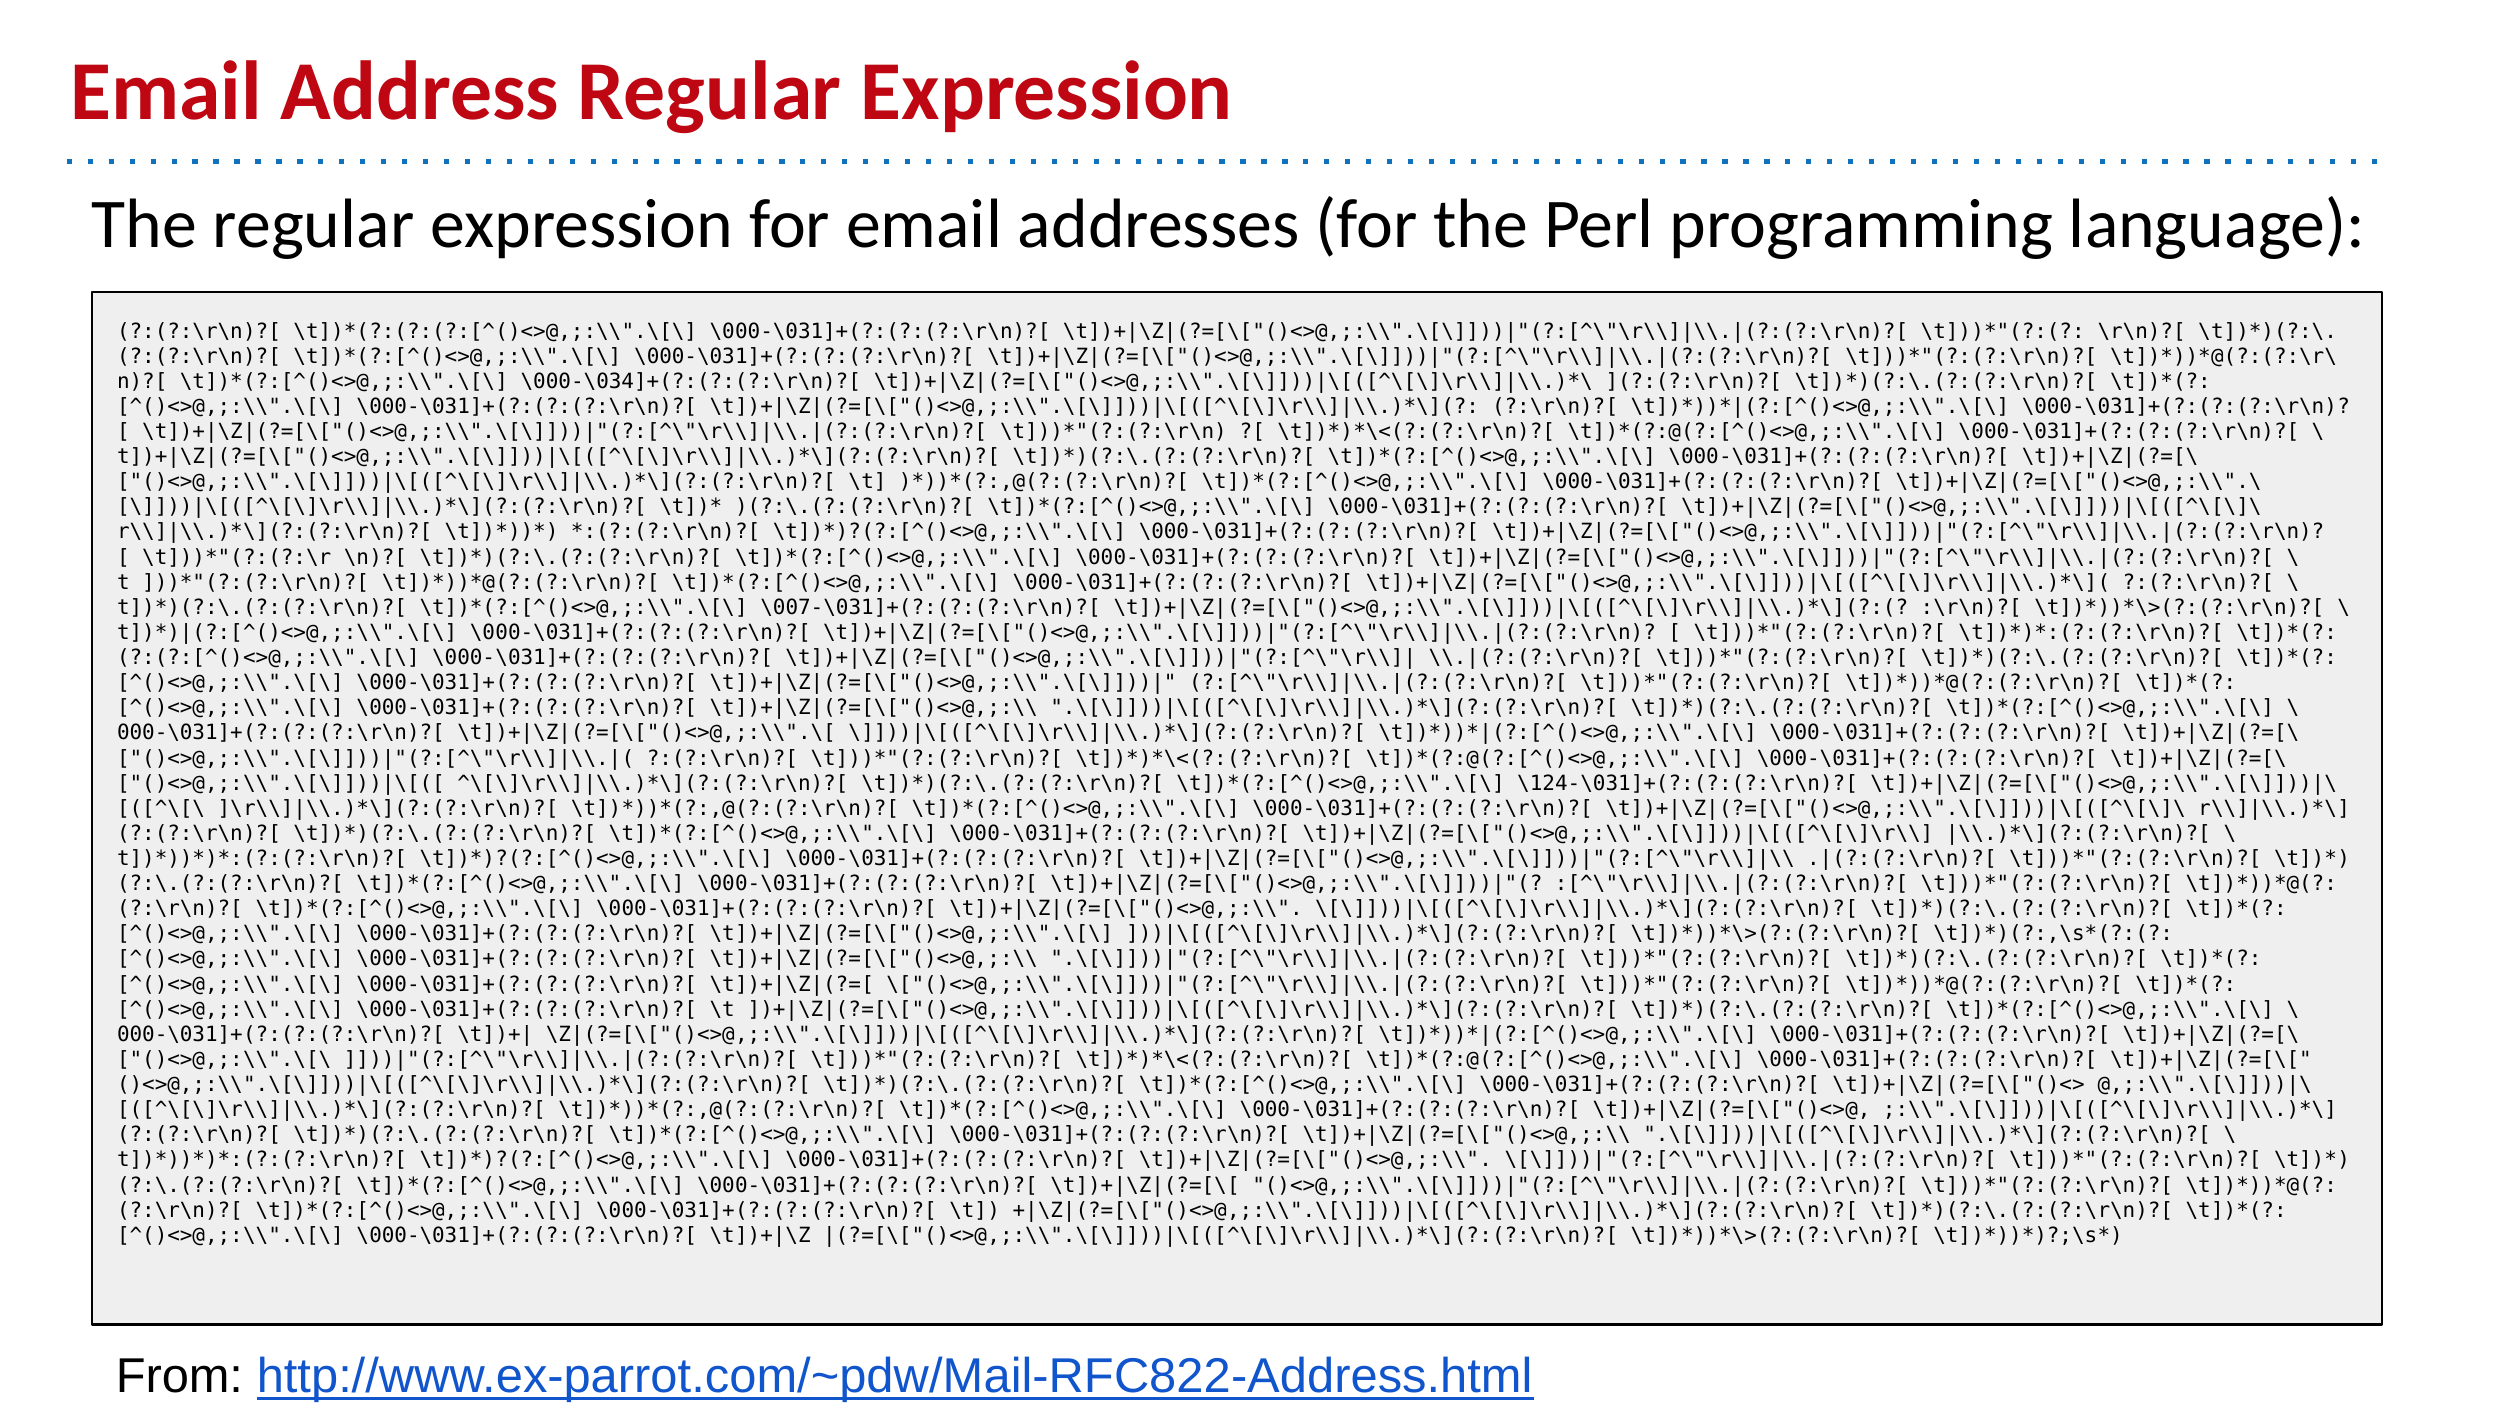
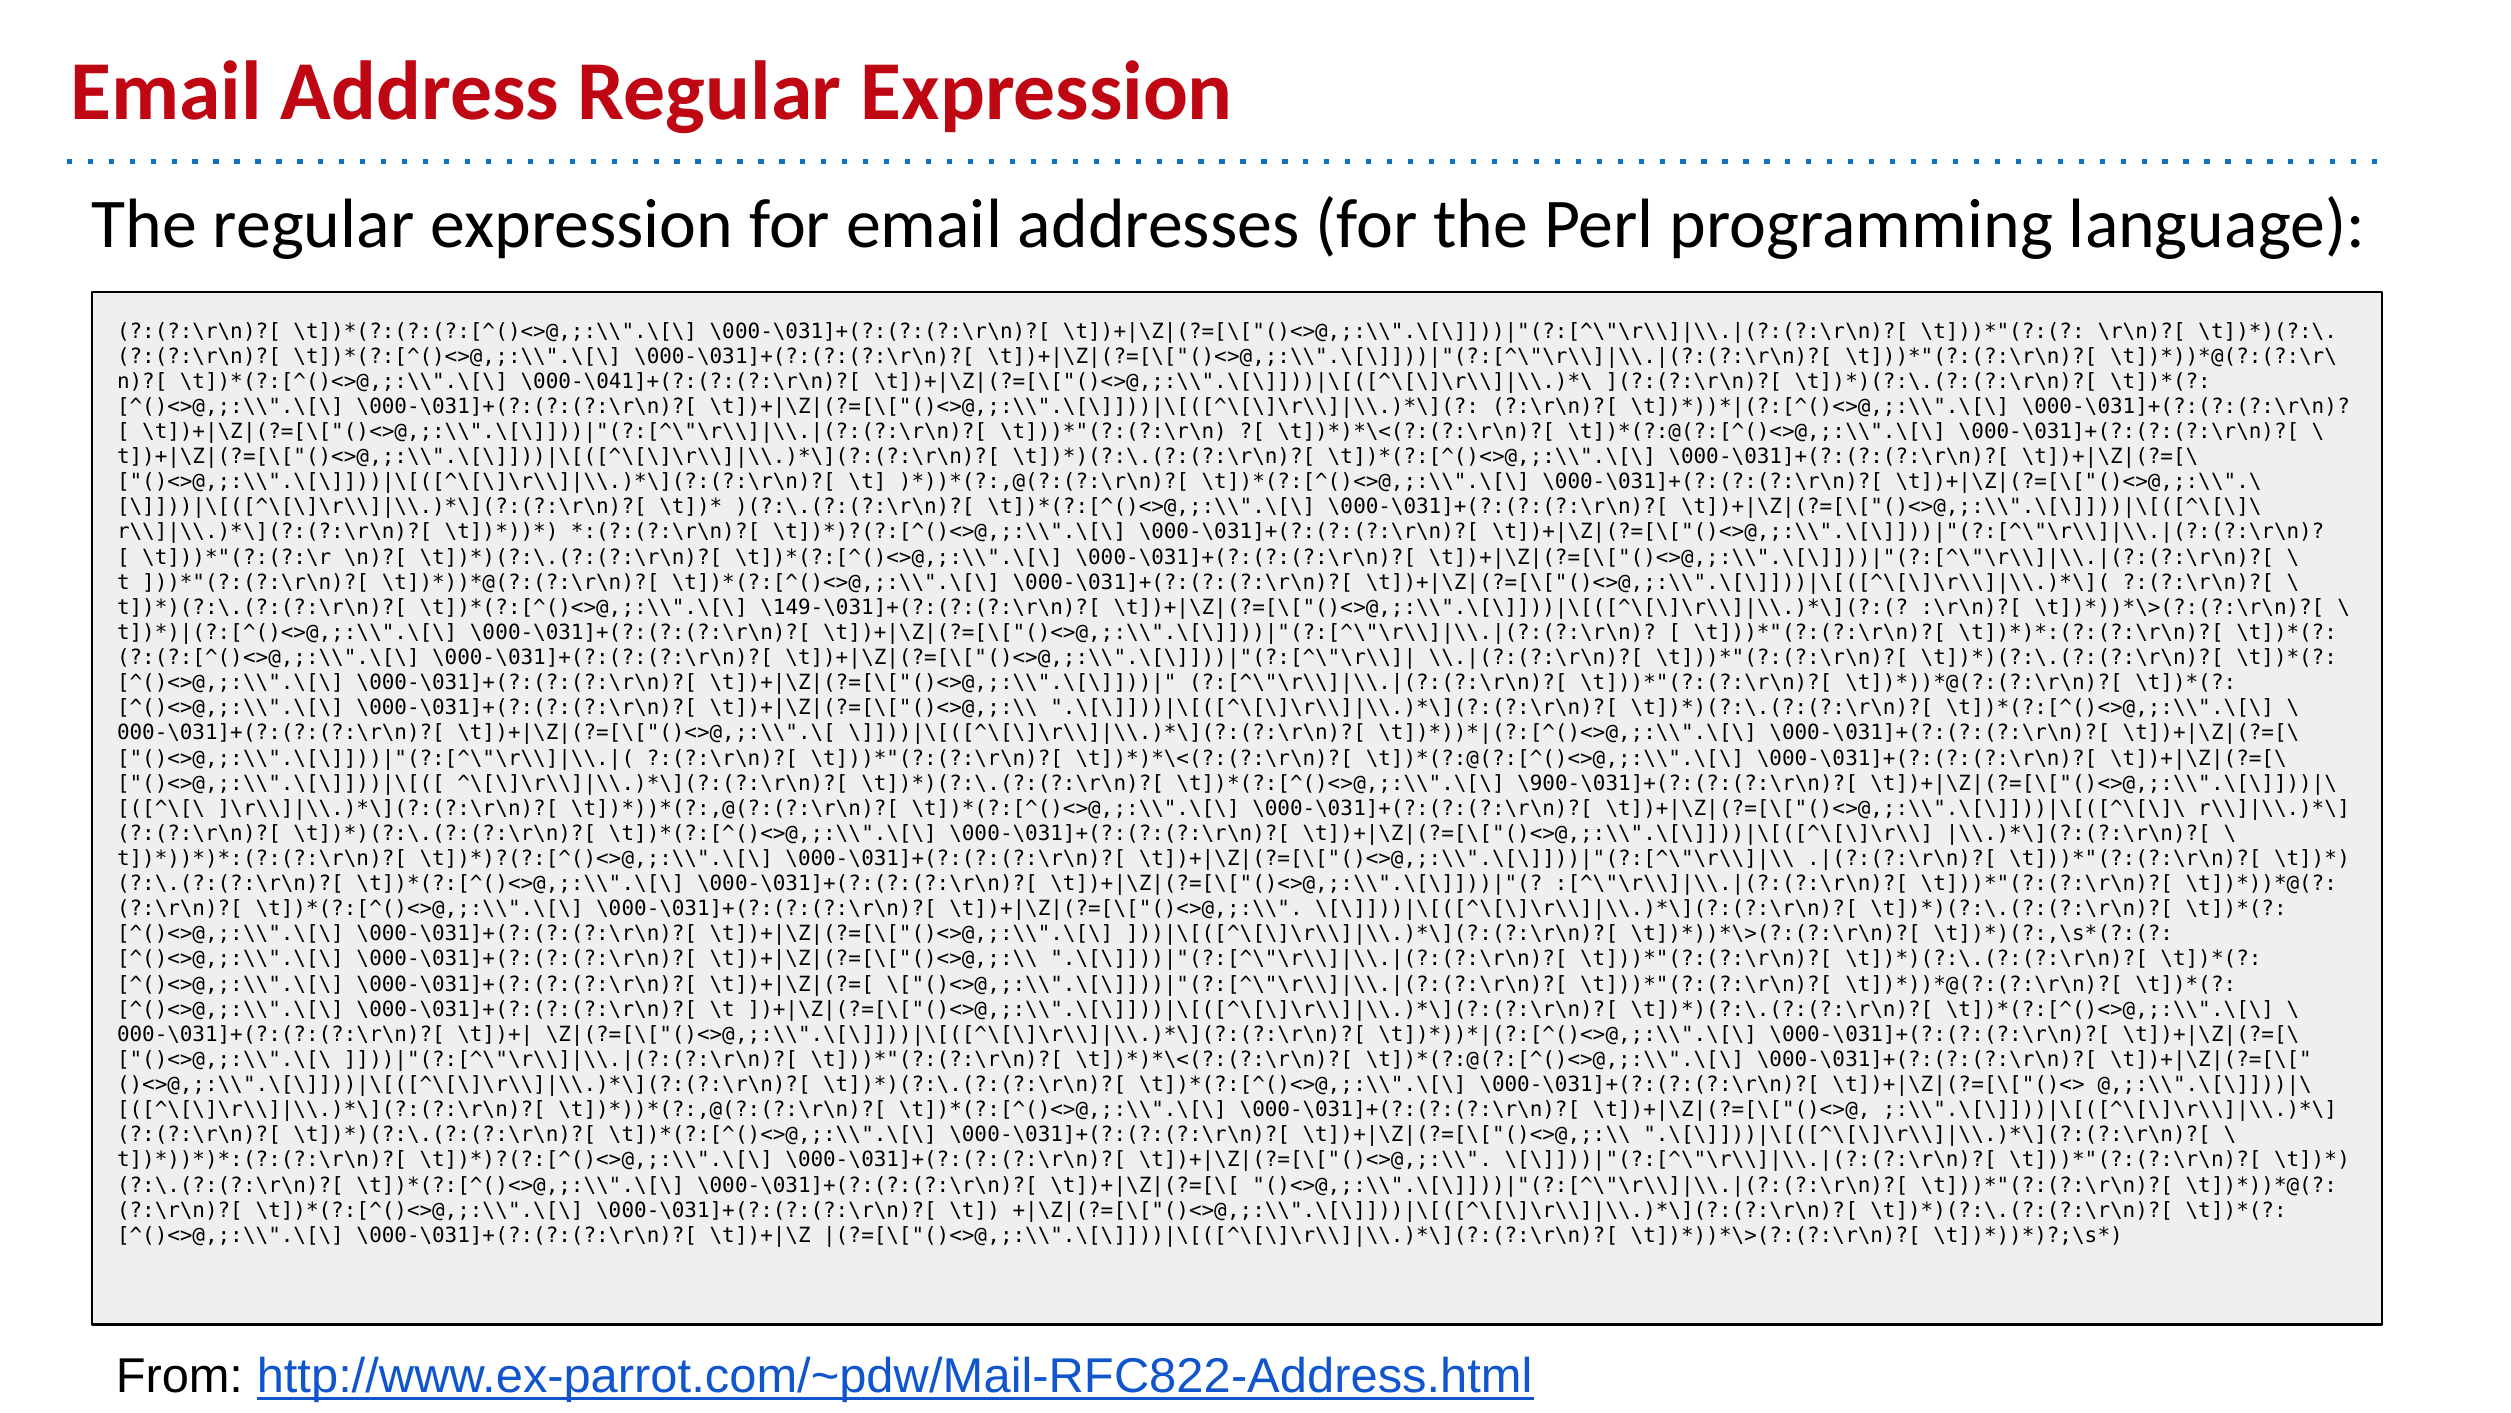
\000-\034]+(?:(?:(?:\r\n)?[: \000-\034]+(?:(?:(?:\r\n)?[ -> \000-\041]+(?:(?:(?:\r\n)?[
\007-\031]+(?:(?:(?:\r\n)?[: \007-\031]+(?:(?:(?:\r\n)?[ -> \149-\031]+(?:(?:(?:\r\n)?[
\124-\031]+(?:(?:(?:\r\n)?[: \124-\031]+(?:(?:(?:\r\n)?[ -> \900-\031]+(?:(?:(?:\r\n)?[
